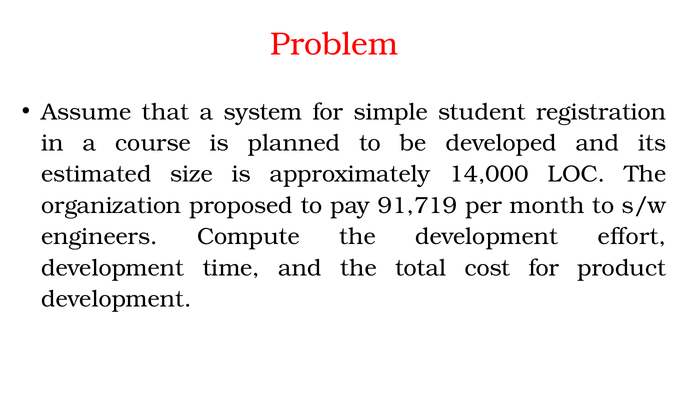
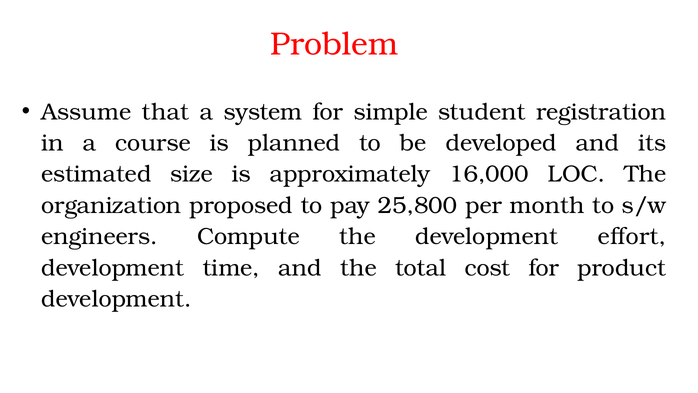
14,000: 14,000 -> 16,000
91,719: 91,719 -> 25,800
